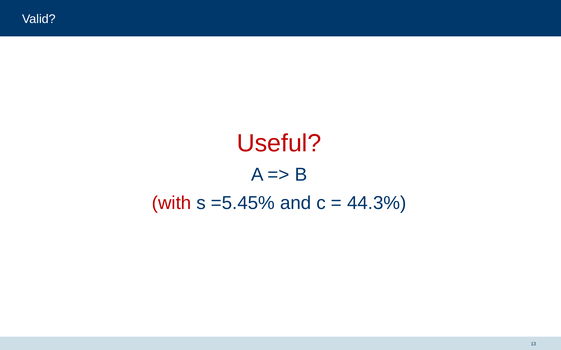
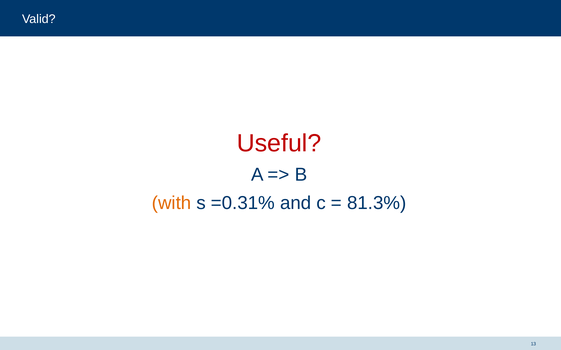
with colour: red -> orange
=5.45%: =5.45% -> =0.31%
44.3%: 44.3% -> 81.3%
